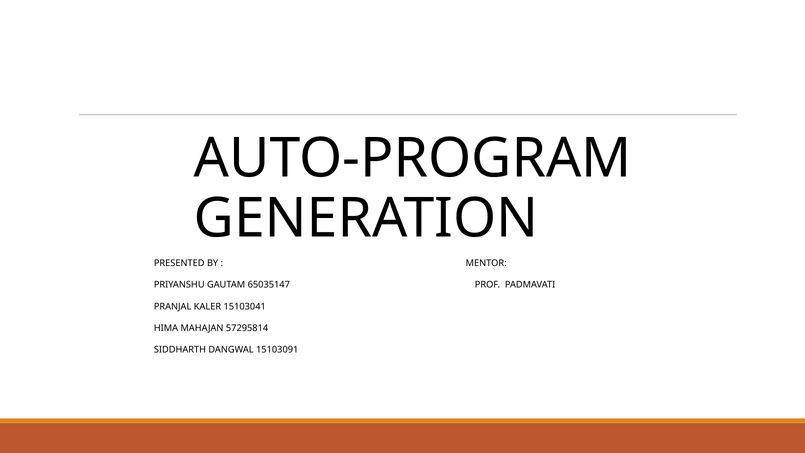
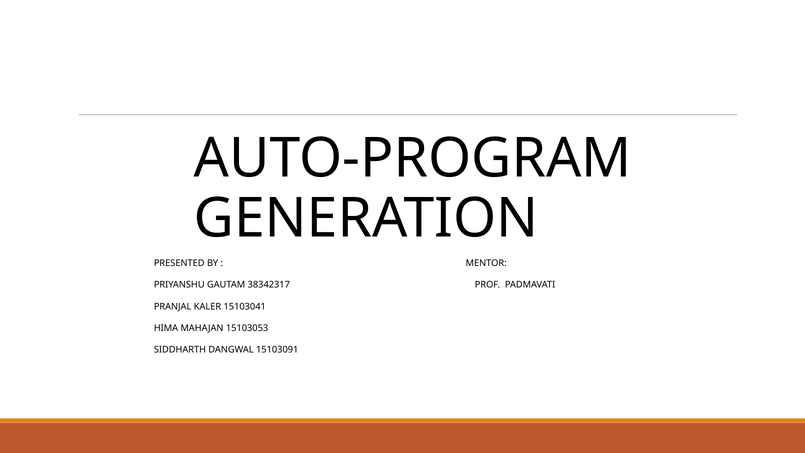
65035147: 65035147 -> 38342317
57295814: 57295814 -> 15103053
